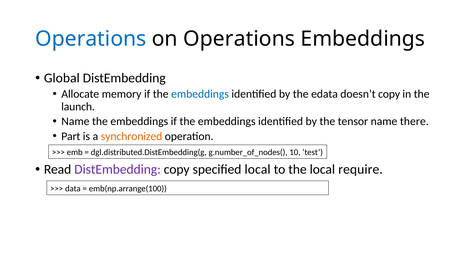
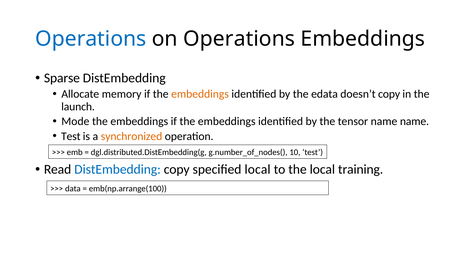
Global: Global -> Sparse
embeddings at (200, 94) colour: blue -> orange
Name at (75, 122): Name -> Mode
name there: there -> name
Part at (71, 137): Part -> Test
DistEmbedding at (118, 170) colour: purple -> blue
require: require -> training
